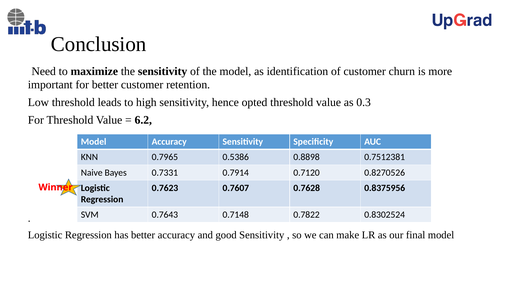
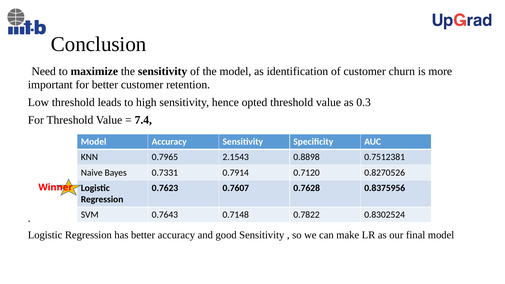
6.2: 6.2 -> 7.4
0.5386: 0.5386 -> 2.1543
